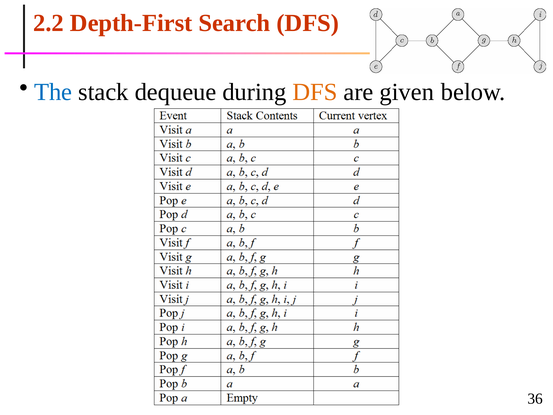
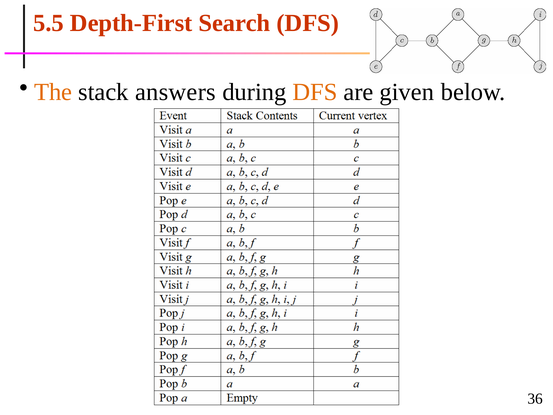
2.2: 2.2 -> 5.5
The colour: blue -> orange
dequeue: dequeue -> answers
